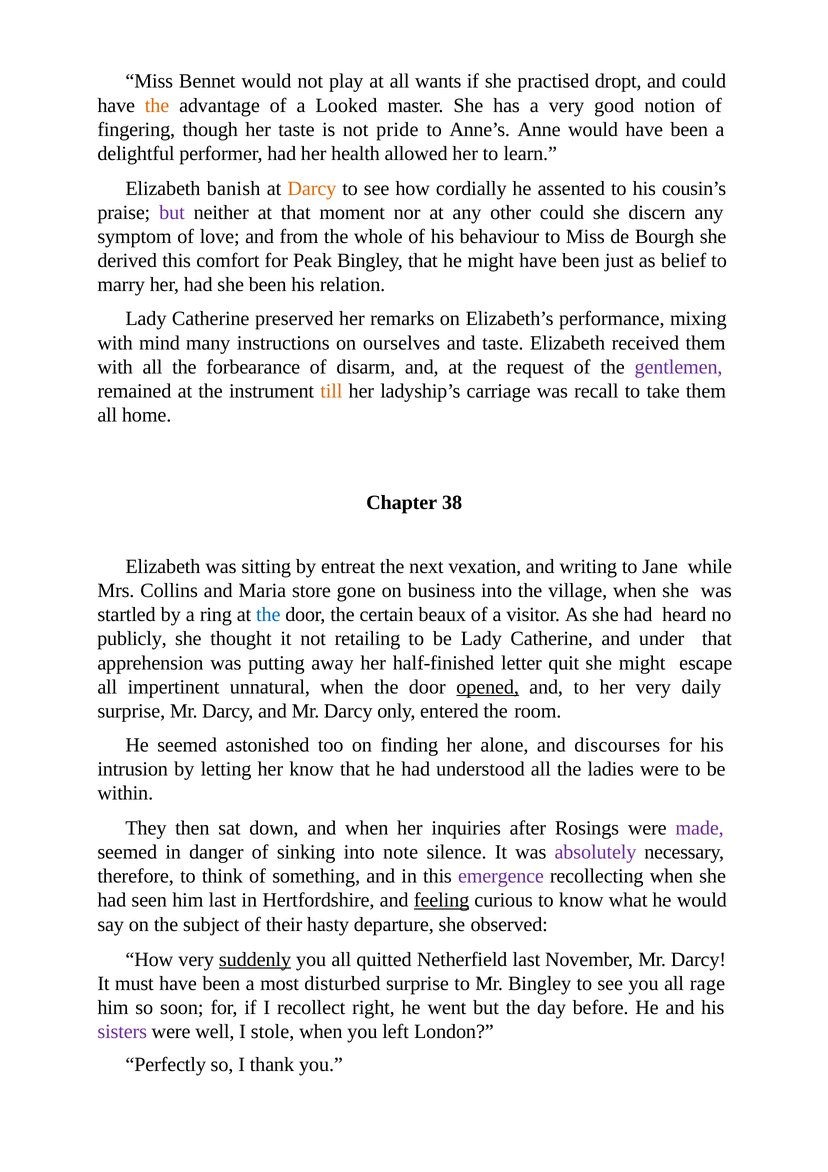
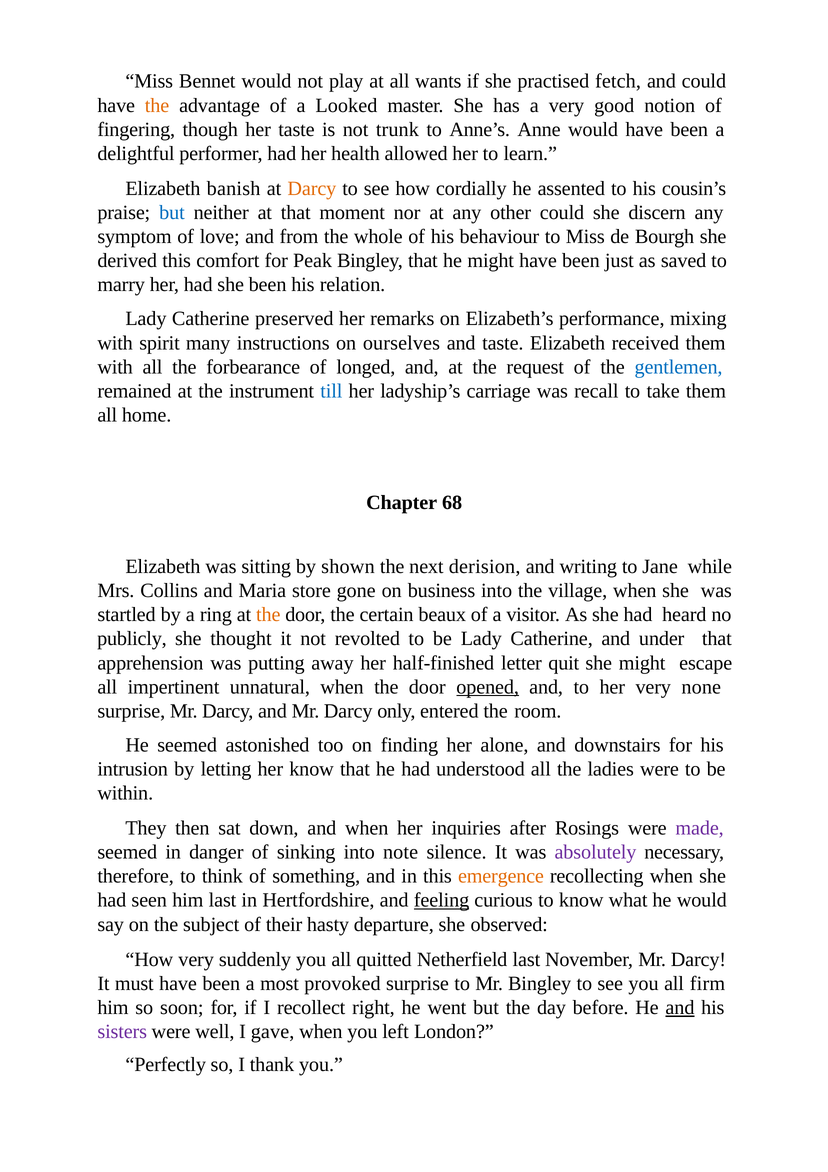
dropt: dropt -> fetch
pride: pride -> trunk
but at (172, 213) colour: purple -> blue
belief: belief -> saved
mind: mind -> spirit
disarm: disarm -> longed
gentlemen colour: purple -> blue
till colour: orange -> blue
38: 38 -> 68
entreat: entreat -> shown
vexation: vexation -> derision
the at (268, 615) colour: blue -> orange
retailing: retailing -> revolted
daily: daily -> none
discourses: discourses -> downstairs
emergence colour: purple -> orange
suddenly underline: present -> none
disturbed: disturbed -> provoked
rage: rage -> firm
and at (680, 1007) underline: none -> present
stole: stole -> gave
